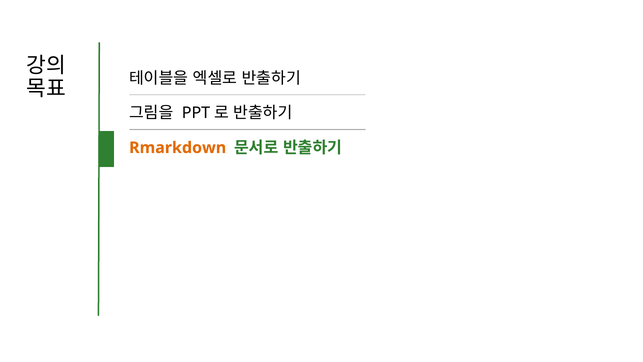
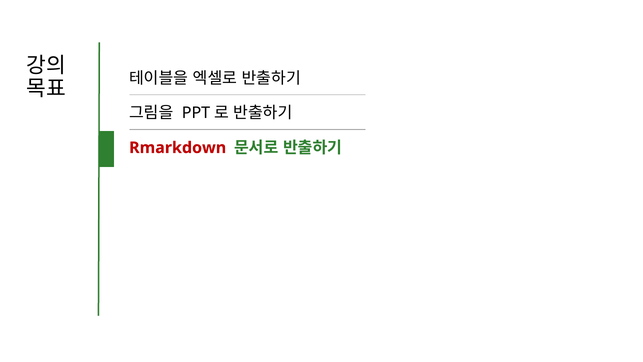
Rmarkdown colour: orange -> red
